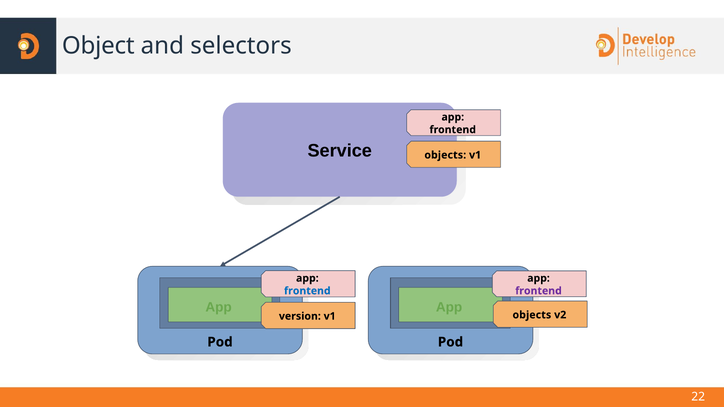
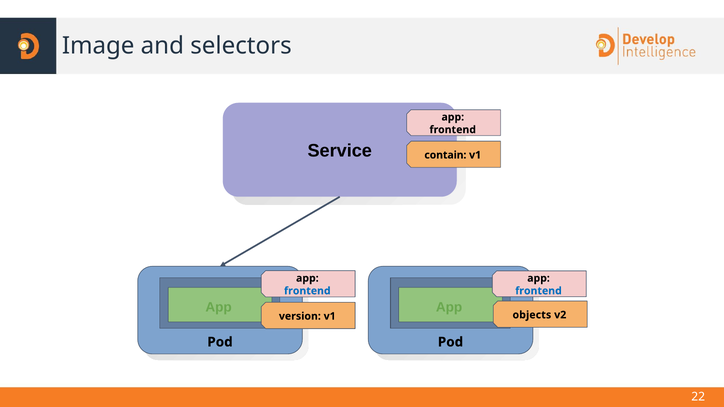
Object: Object -> Image
objects at (445, 155): objects -> contain
frontend at (538, 291) colour: purple -> blue
